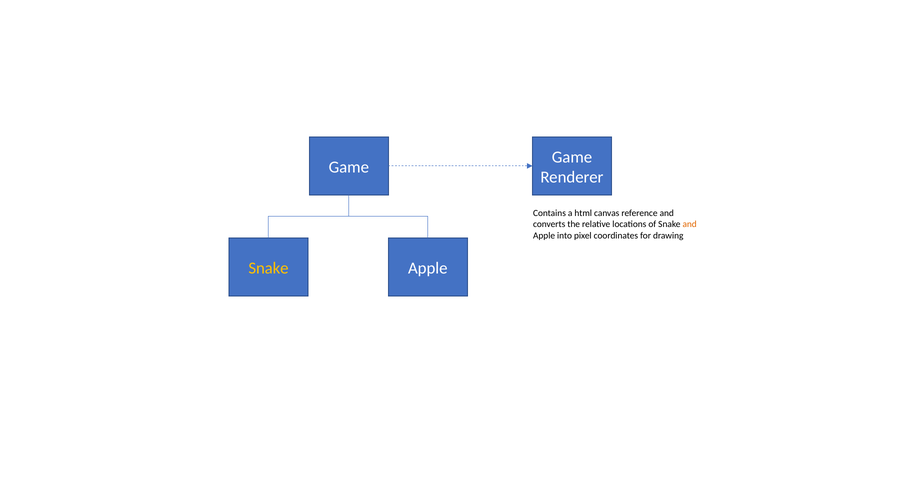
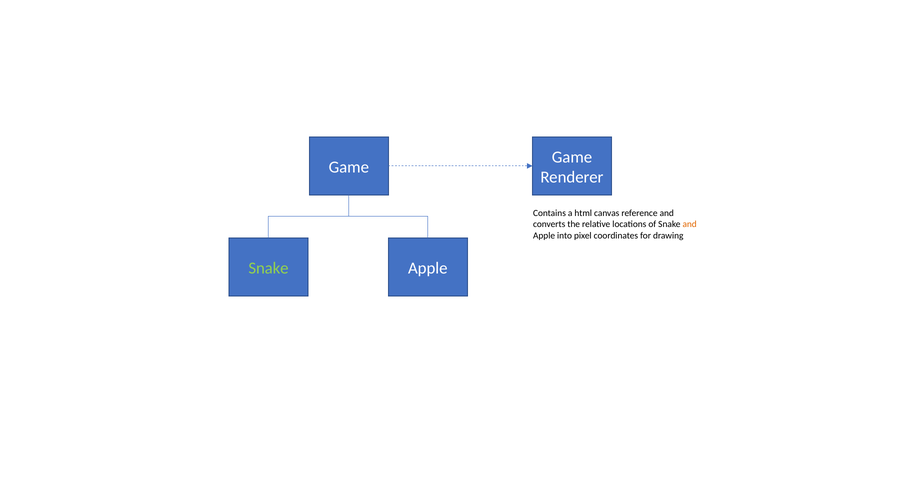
Snake at (268, 268) colour: yellow -> light green
